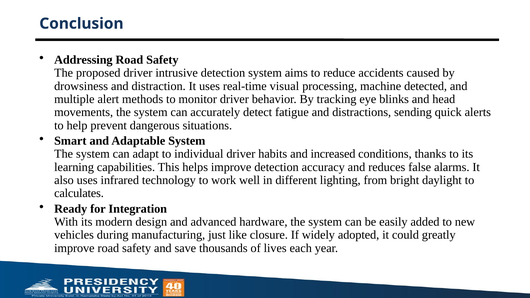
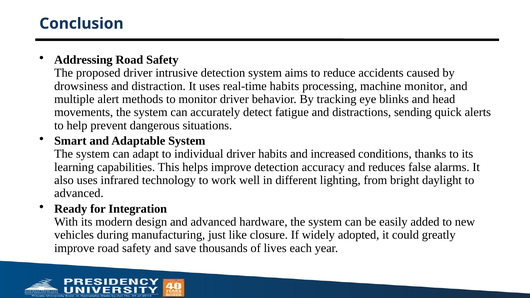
real-time visual: visual -> habits
machine detected: detected -> monitor
calculates at (79, 193): calculates -> advanced
